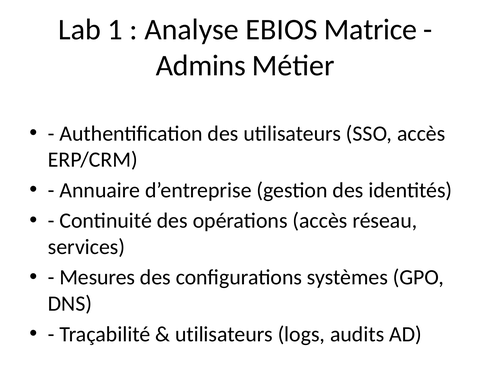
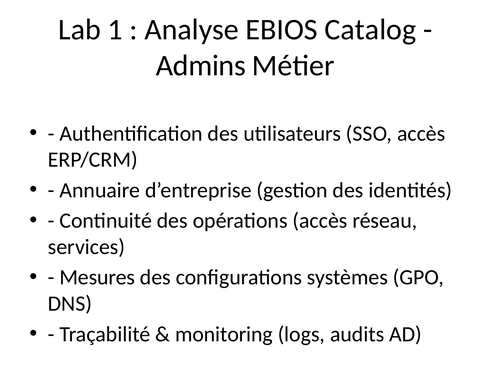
Matrice: Matrice -> Catalog
utilisateurs at (224, 334): utilisateurs -> monitoring
